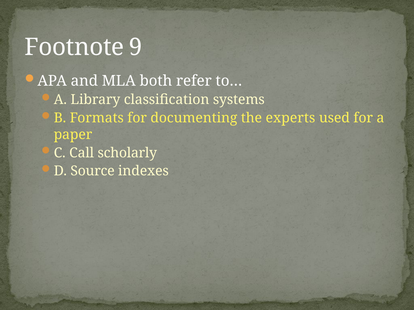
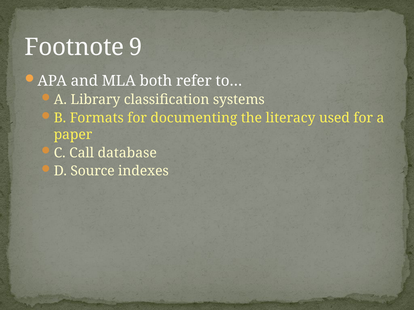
experts: experts -> literacy
scholarly: scholarly -> database
